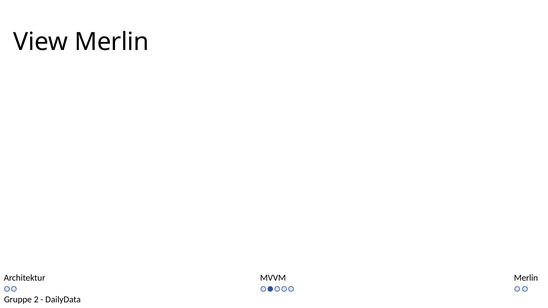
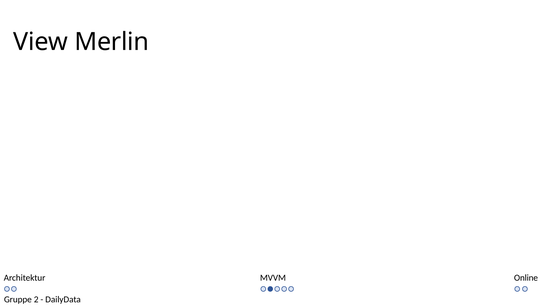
Architektur Merlin: Merlin -> Online
